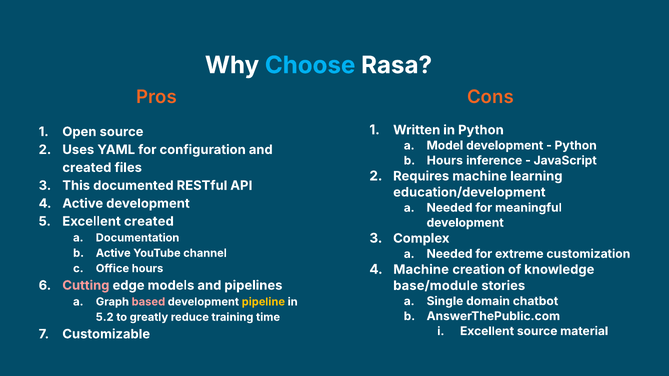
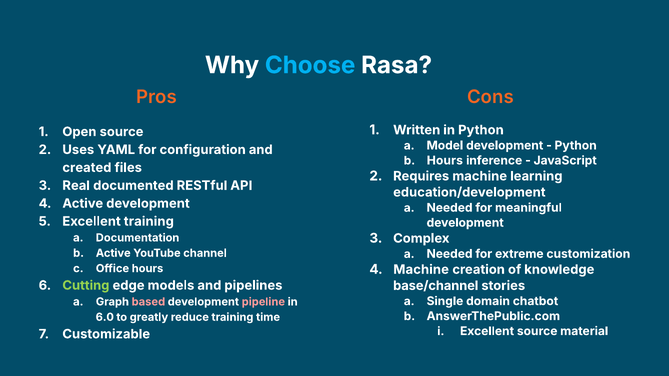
This: This -> Real
Excellent created: created -> training
Cutting colour: pink -> light green
base/module: base/module -> base/channel
pipeline colour: yellow -> pink
5.2: 5.2 -> 6.0
